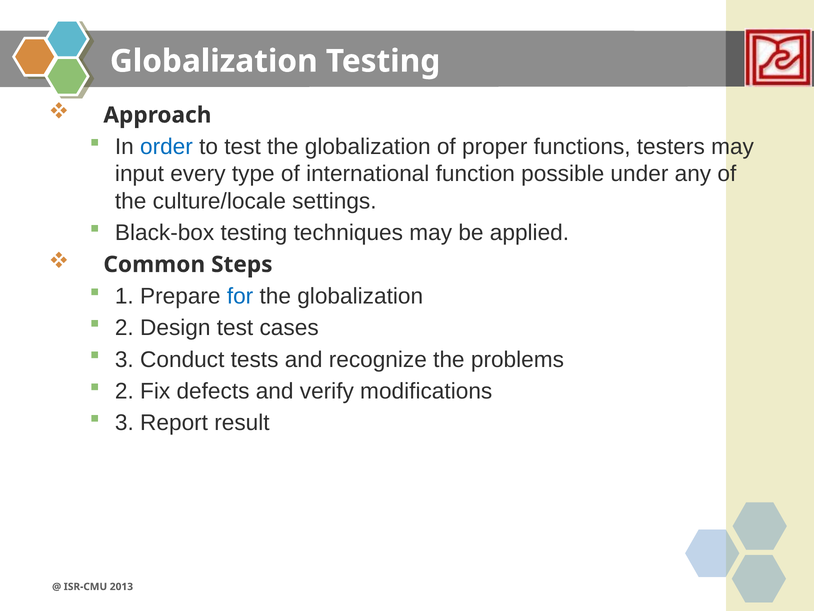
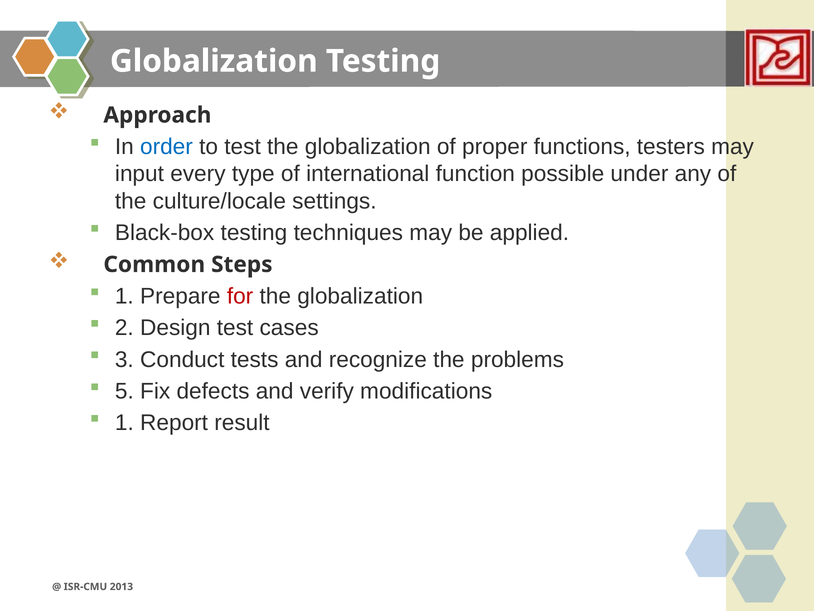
for colour: blue -> red
2 at (124, 391): 2 -> 5
3 at (124, 423): 3 -> 1
